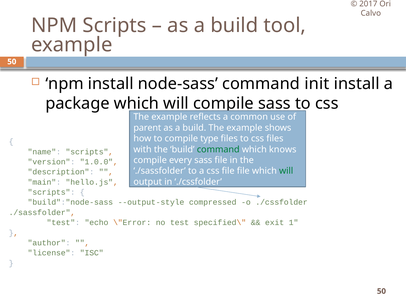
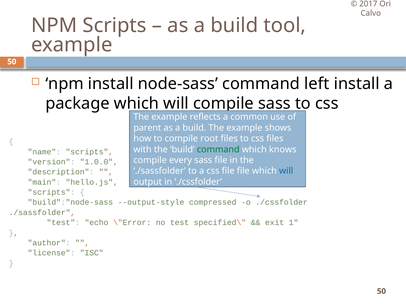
init: init -> left
type: type -> root
will at (286, 171) colour: green -> blue
